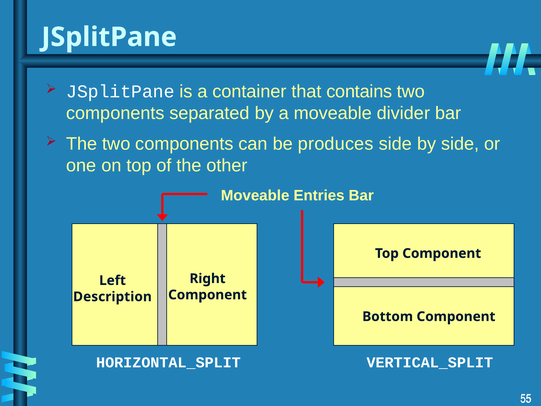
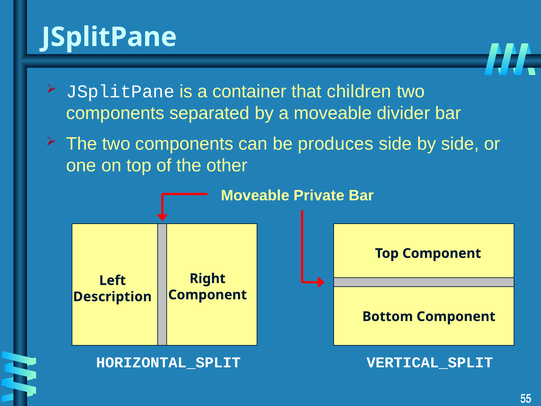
contains: contains -> children
Entries: Entries -> Private
